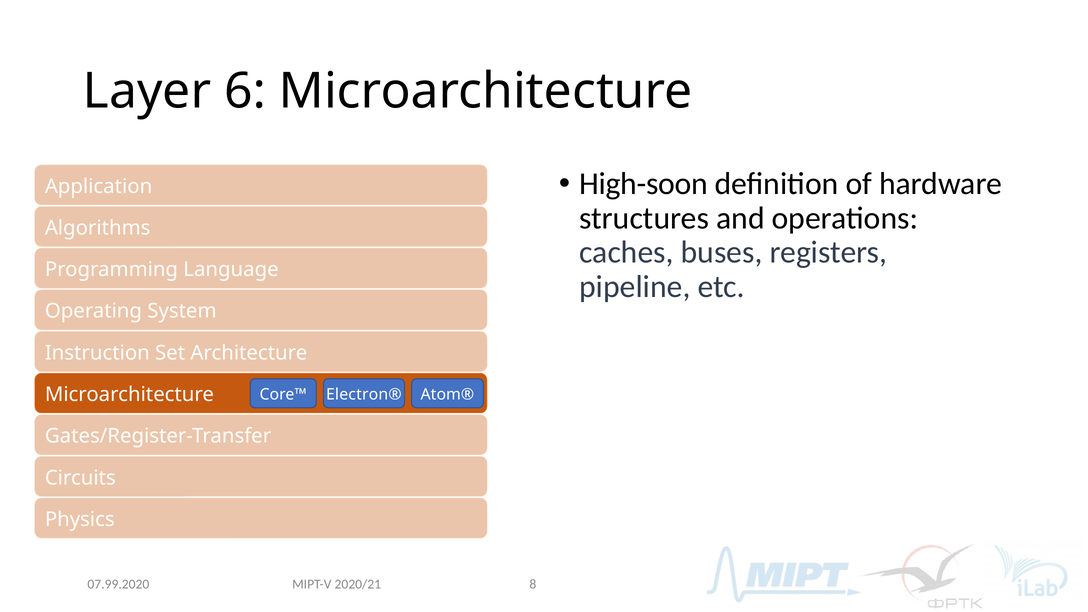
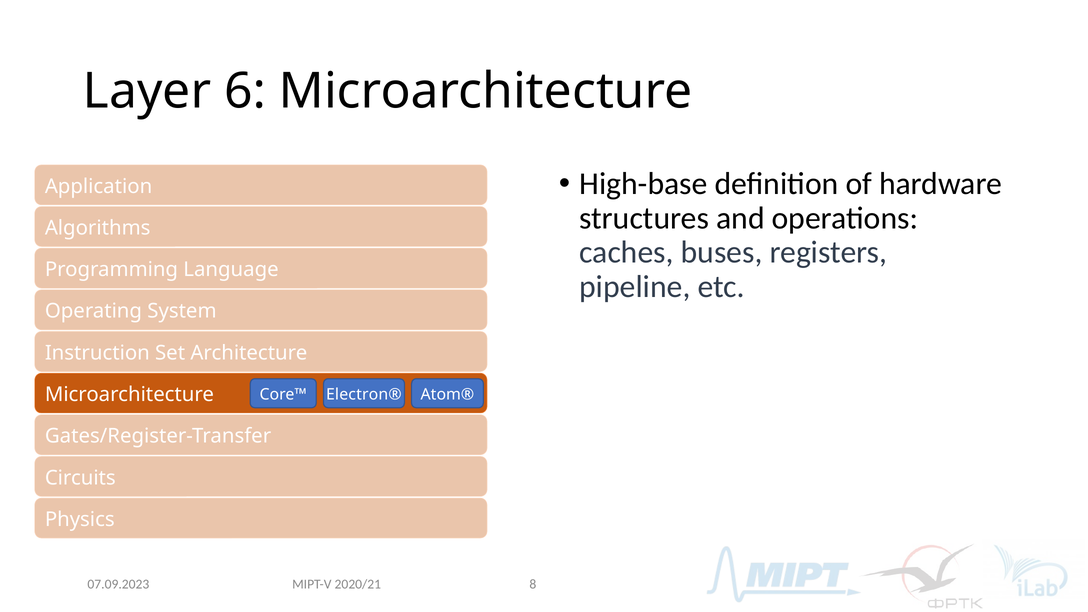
High-soon: High-soon -> High-base
07.99.2020: 07.99.2020 -> 07.09.2023
